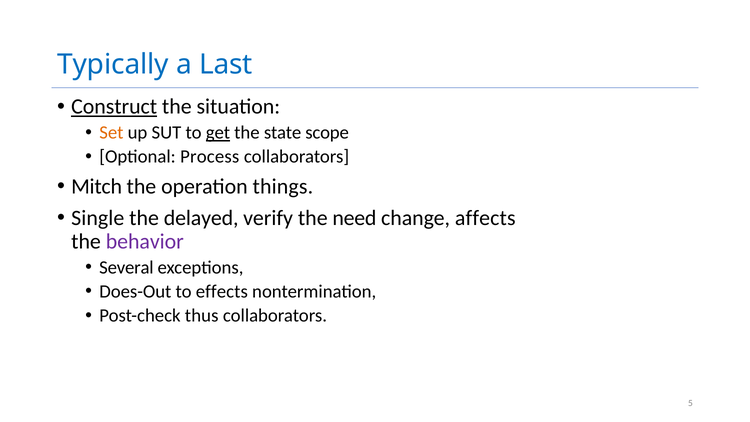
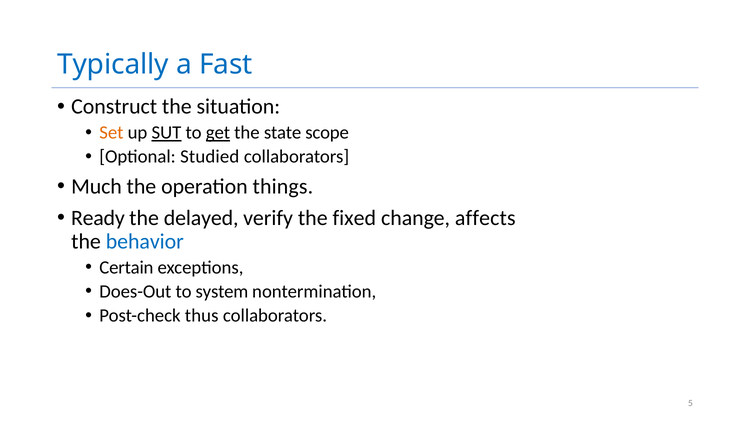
Last: Last -> Fast
Construct underline: present -> none
SUT underline: none -> present
Process: Process -> Studied
Mitch: Mitch -> Much
Single: Single -> Ready
need: need -> fixed
behavior colour: purple -> blue
Several: Several -> Certain
effects: effects -> system
